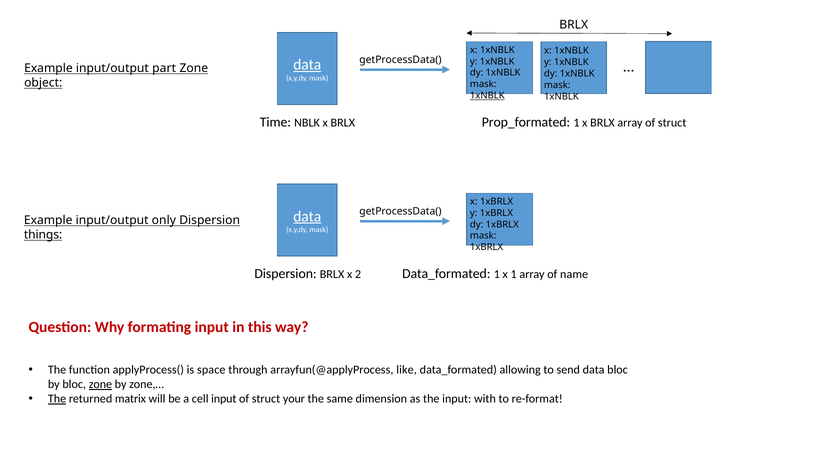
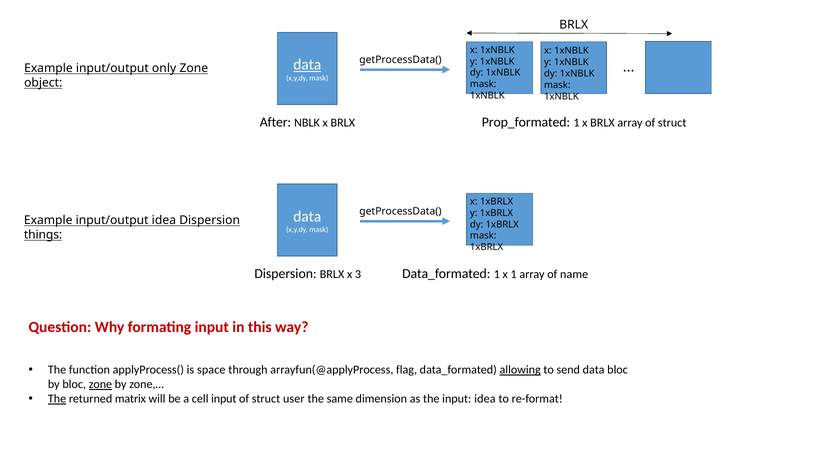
part: part -> only
1xNBLK at (487, 96) underline: present -> none
Time: Time -> After
data at (307, 216) underline: present -> none
input/output only: only -> idea
2: 2 -> 3
like: like -> flag
allowing underline: none -> present
your: your -> user
input with: with -> idea
